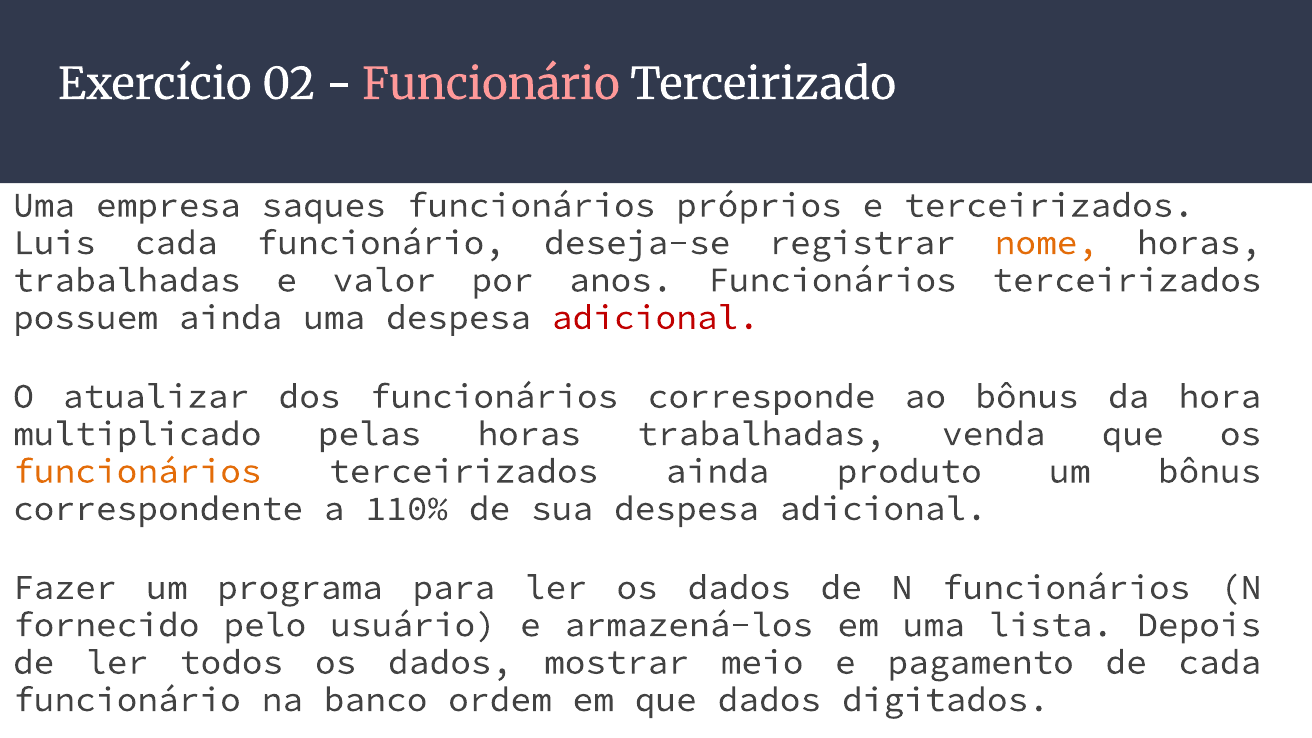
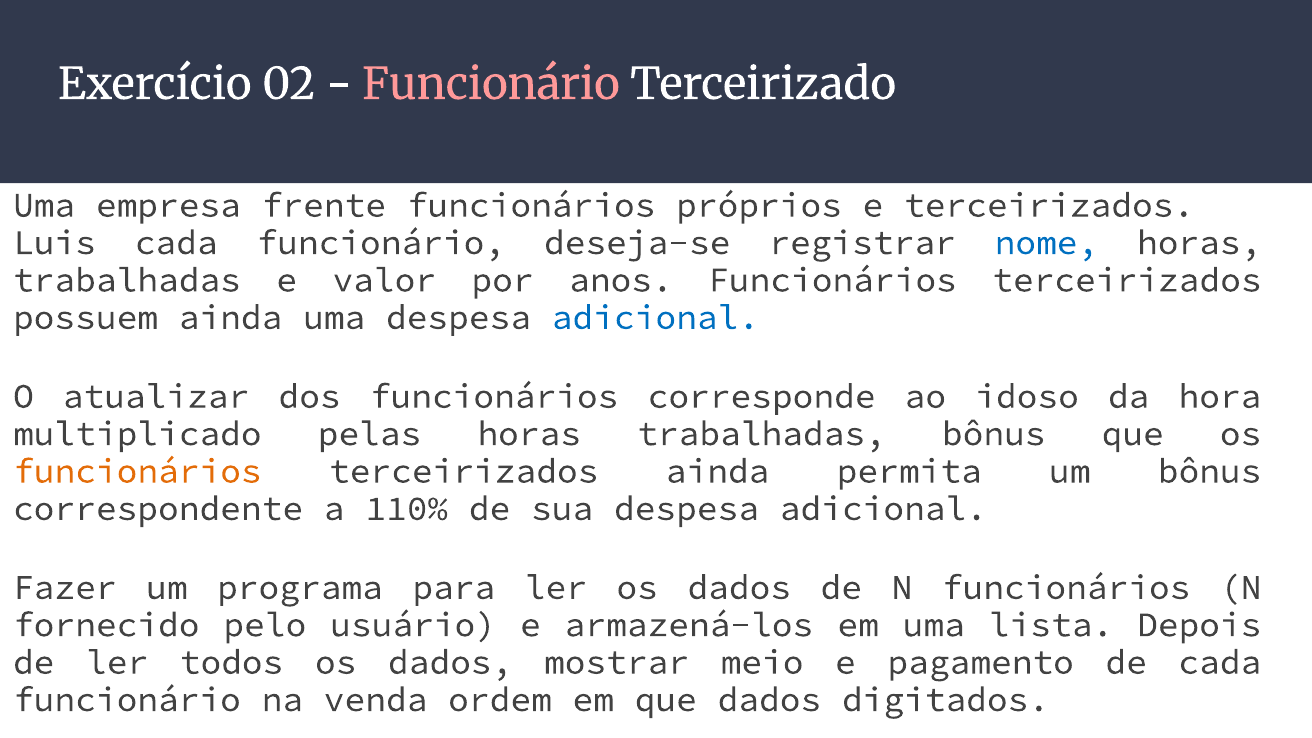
saques: saques -> frente
nome colour: orange -> blue
adicional at (655, 317) colour: red -> blue
ao bônus: bônus -> idoso
trabalhadas venda: venda -> bônus
produto: produto -> permita
banco: banco -> venda
